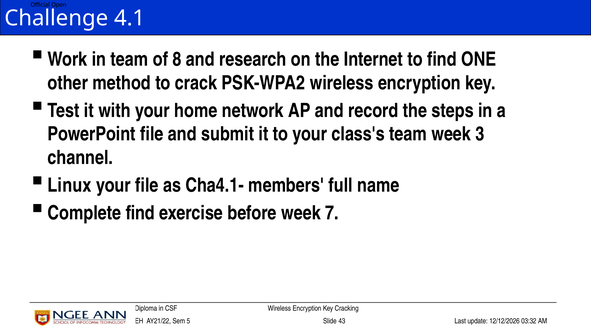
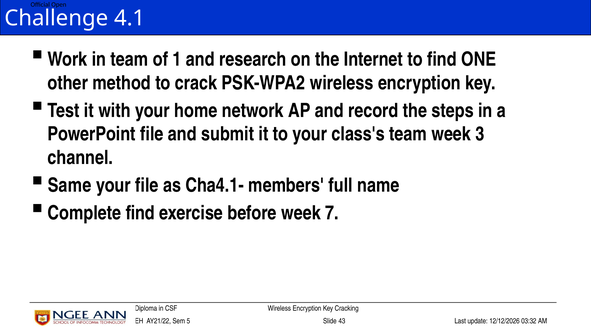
8: 8 -> 1
Linux: Linux -> Same
